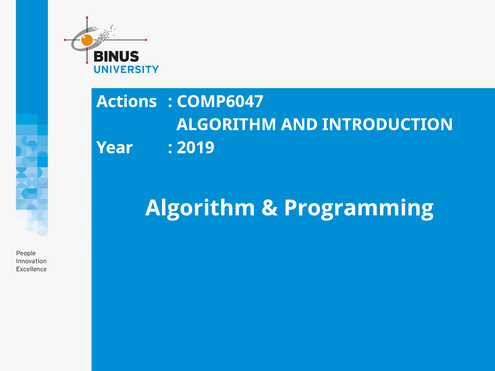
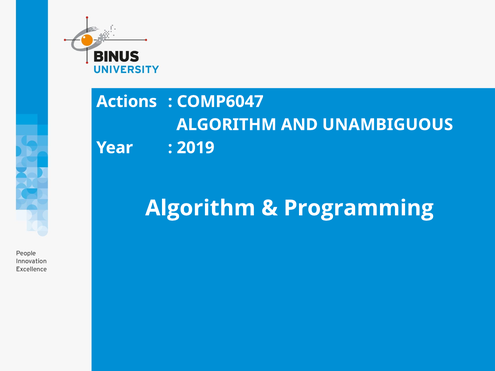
INTRODUCTION: INTRODUCTION -> UNAMBIGUOUS
